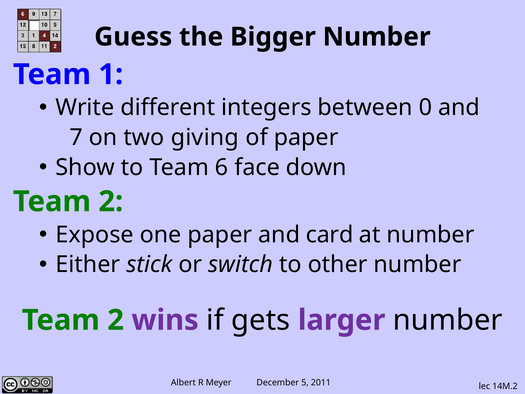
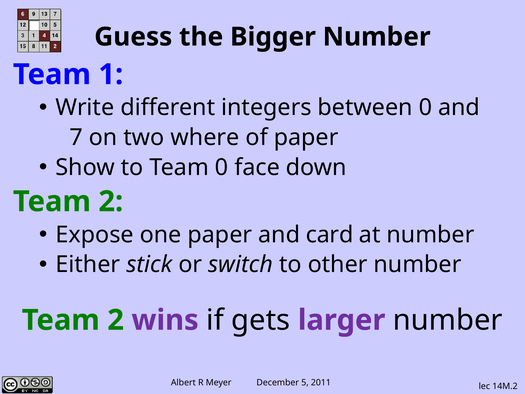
giving: giving -> where
Team 6: 6 -> 0
